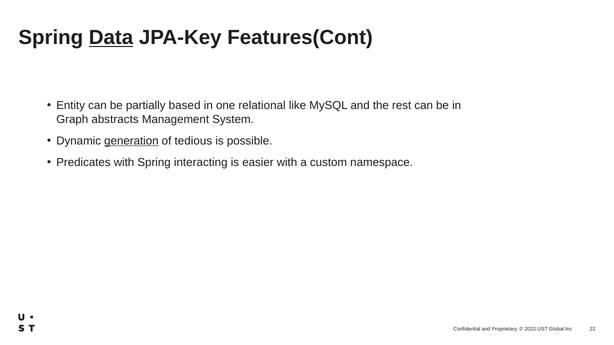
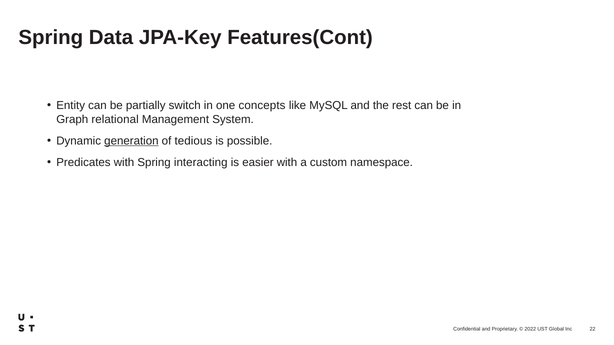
Data underline: present -> none
based: based -> switch
relational: relational -> concepts
abstracts: abstracts -> relational
